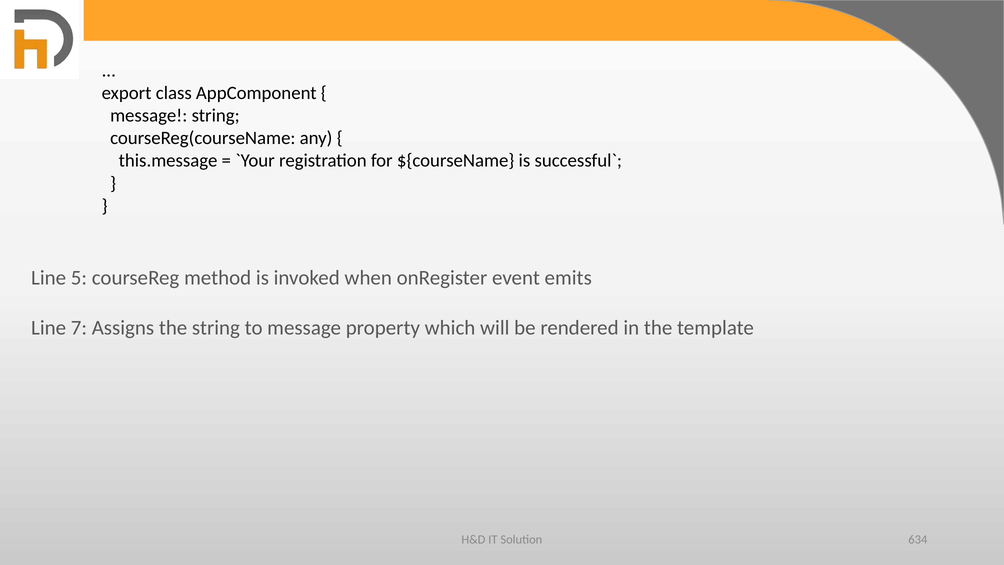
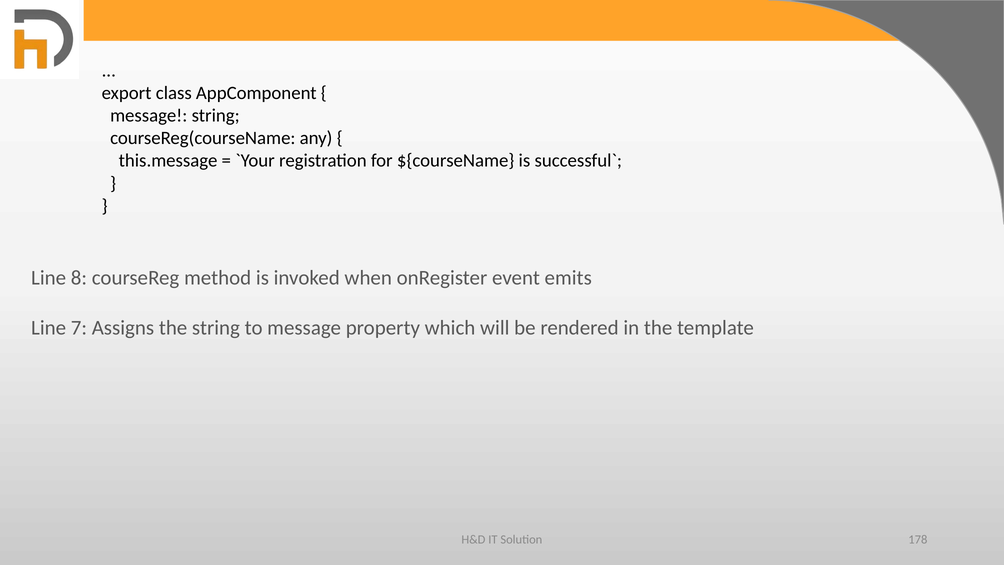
5: 5 -> 8
634: 634 -> 178
